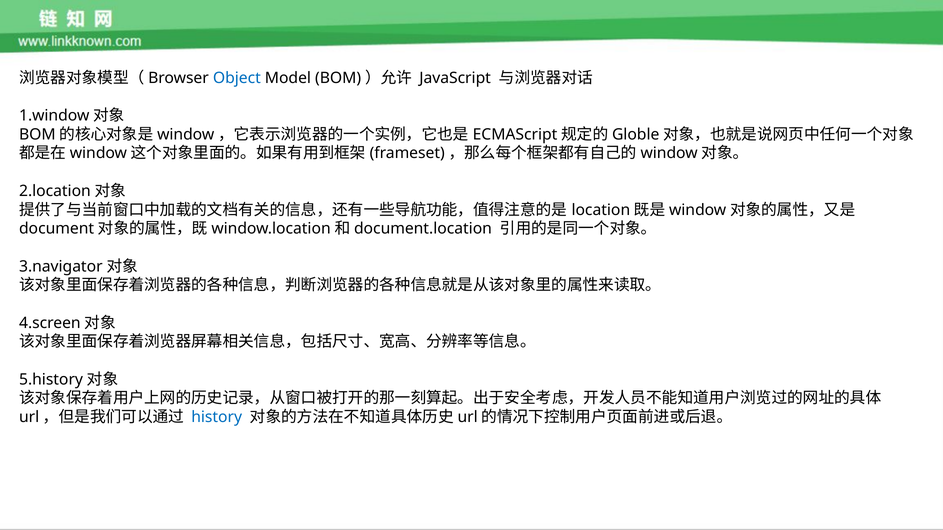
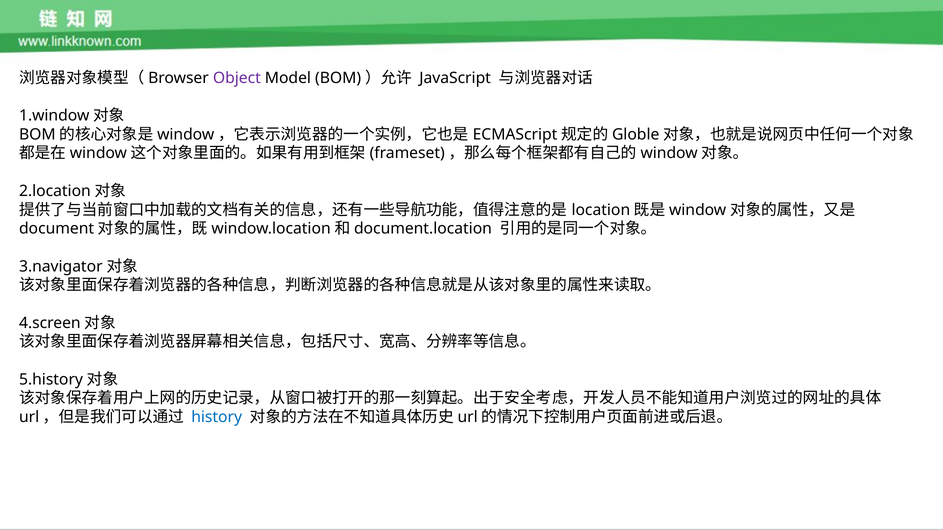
Object colour: blue -> purple
